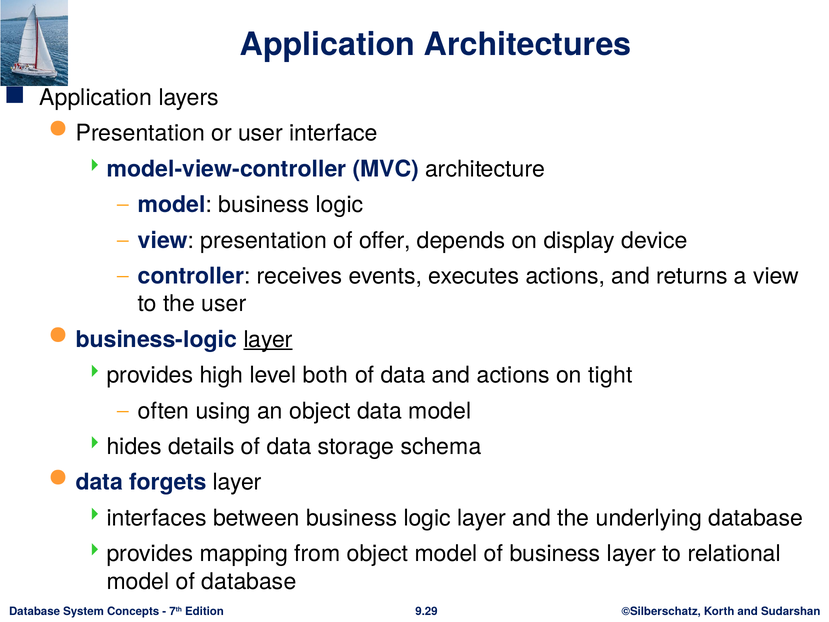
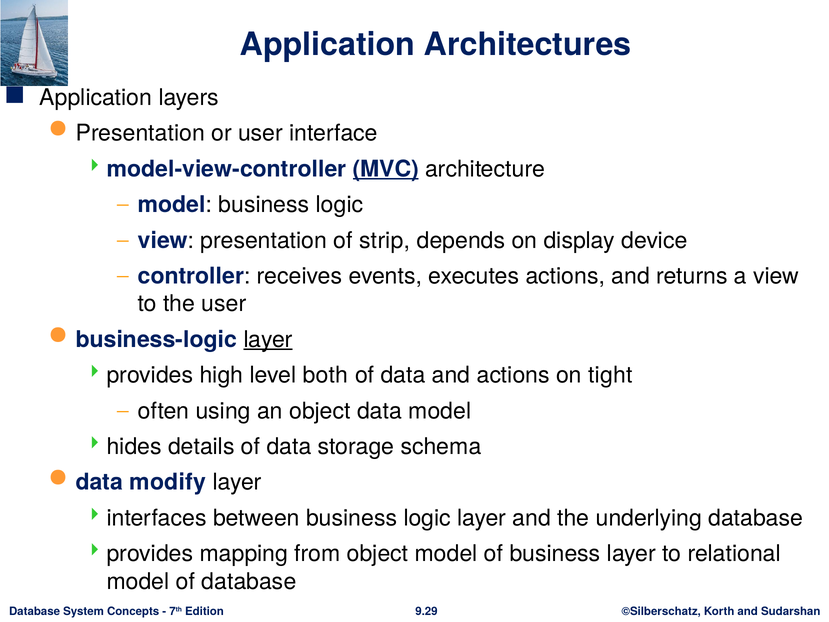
MVC underline: none -> present
offer: offer -> strip
forgets: forgets -> modify
